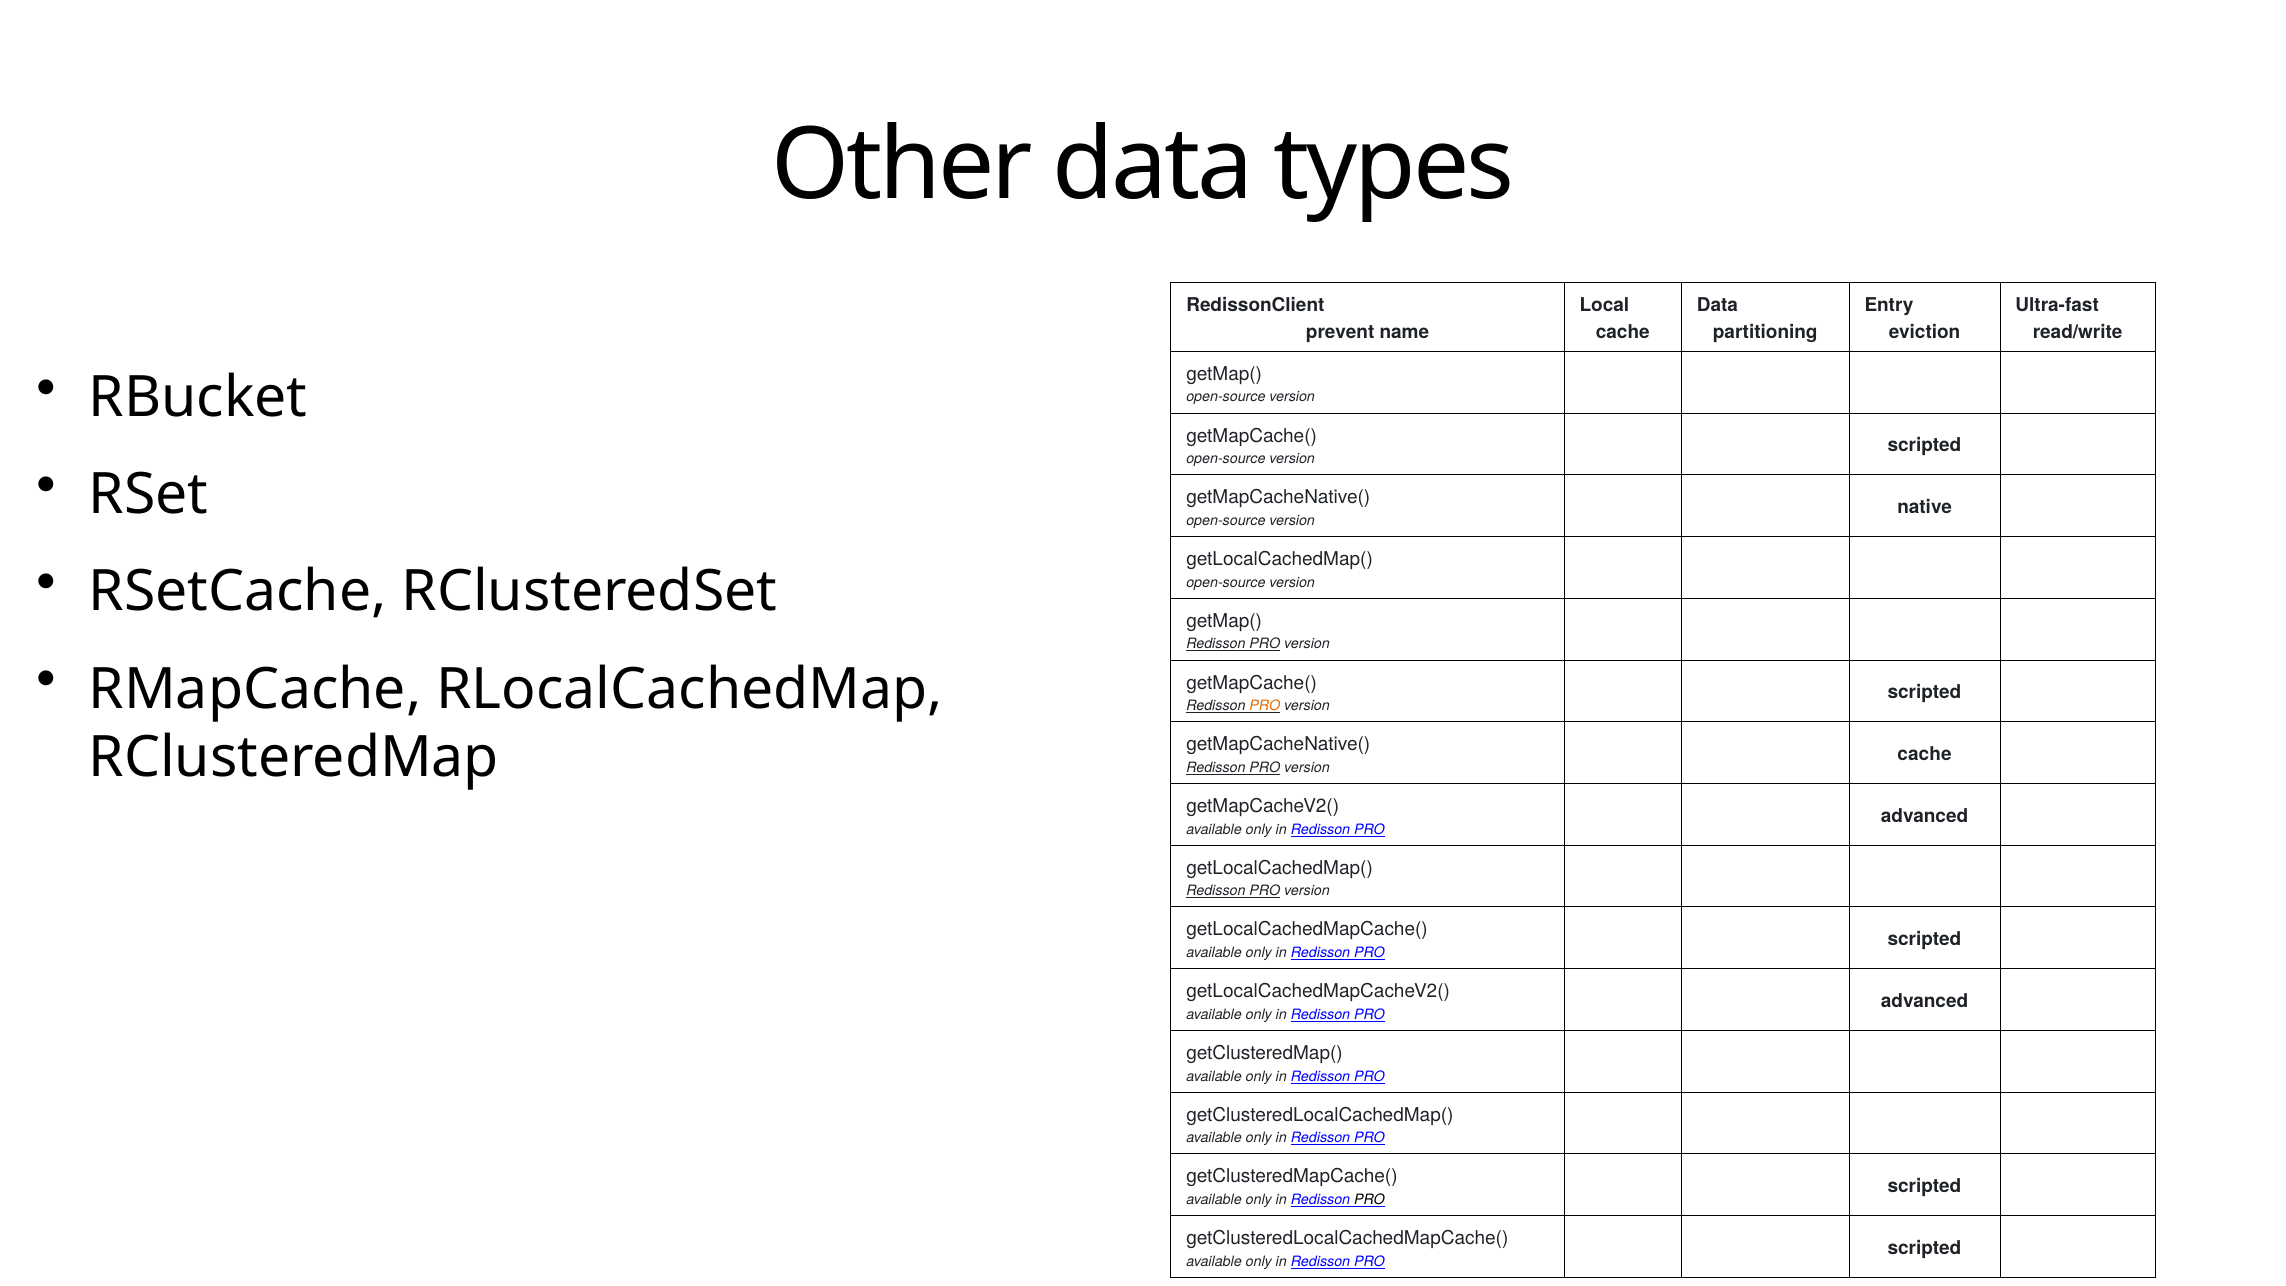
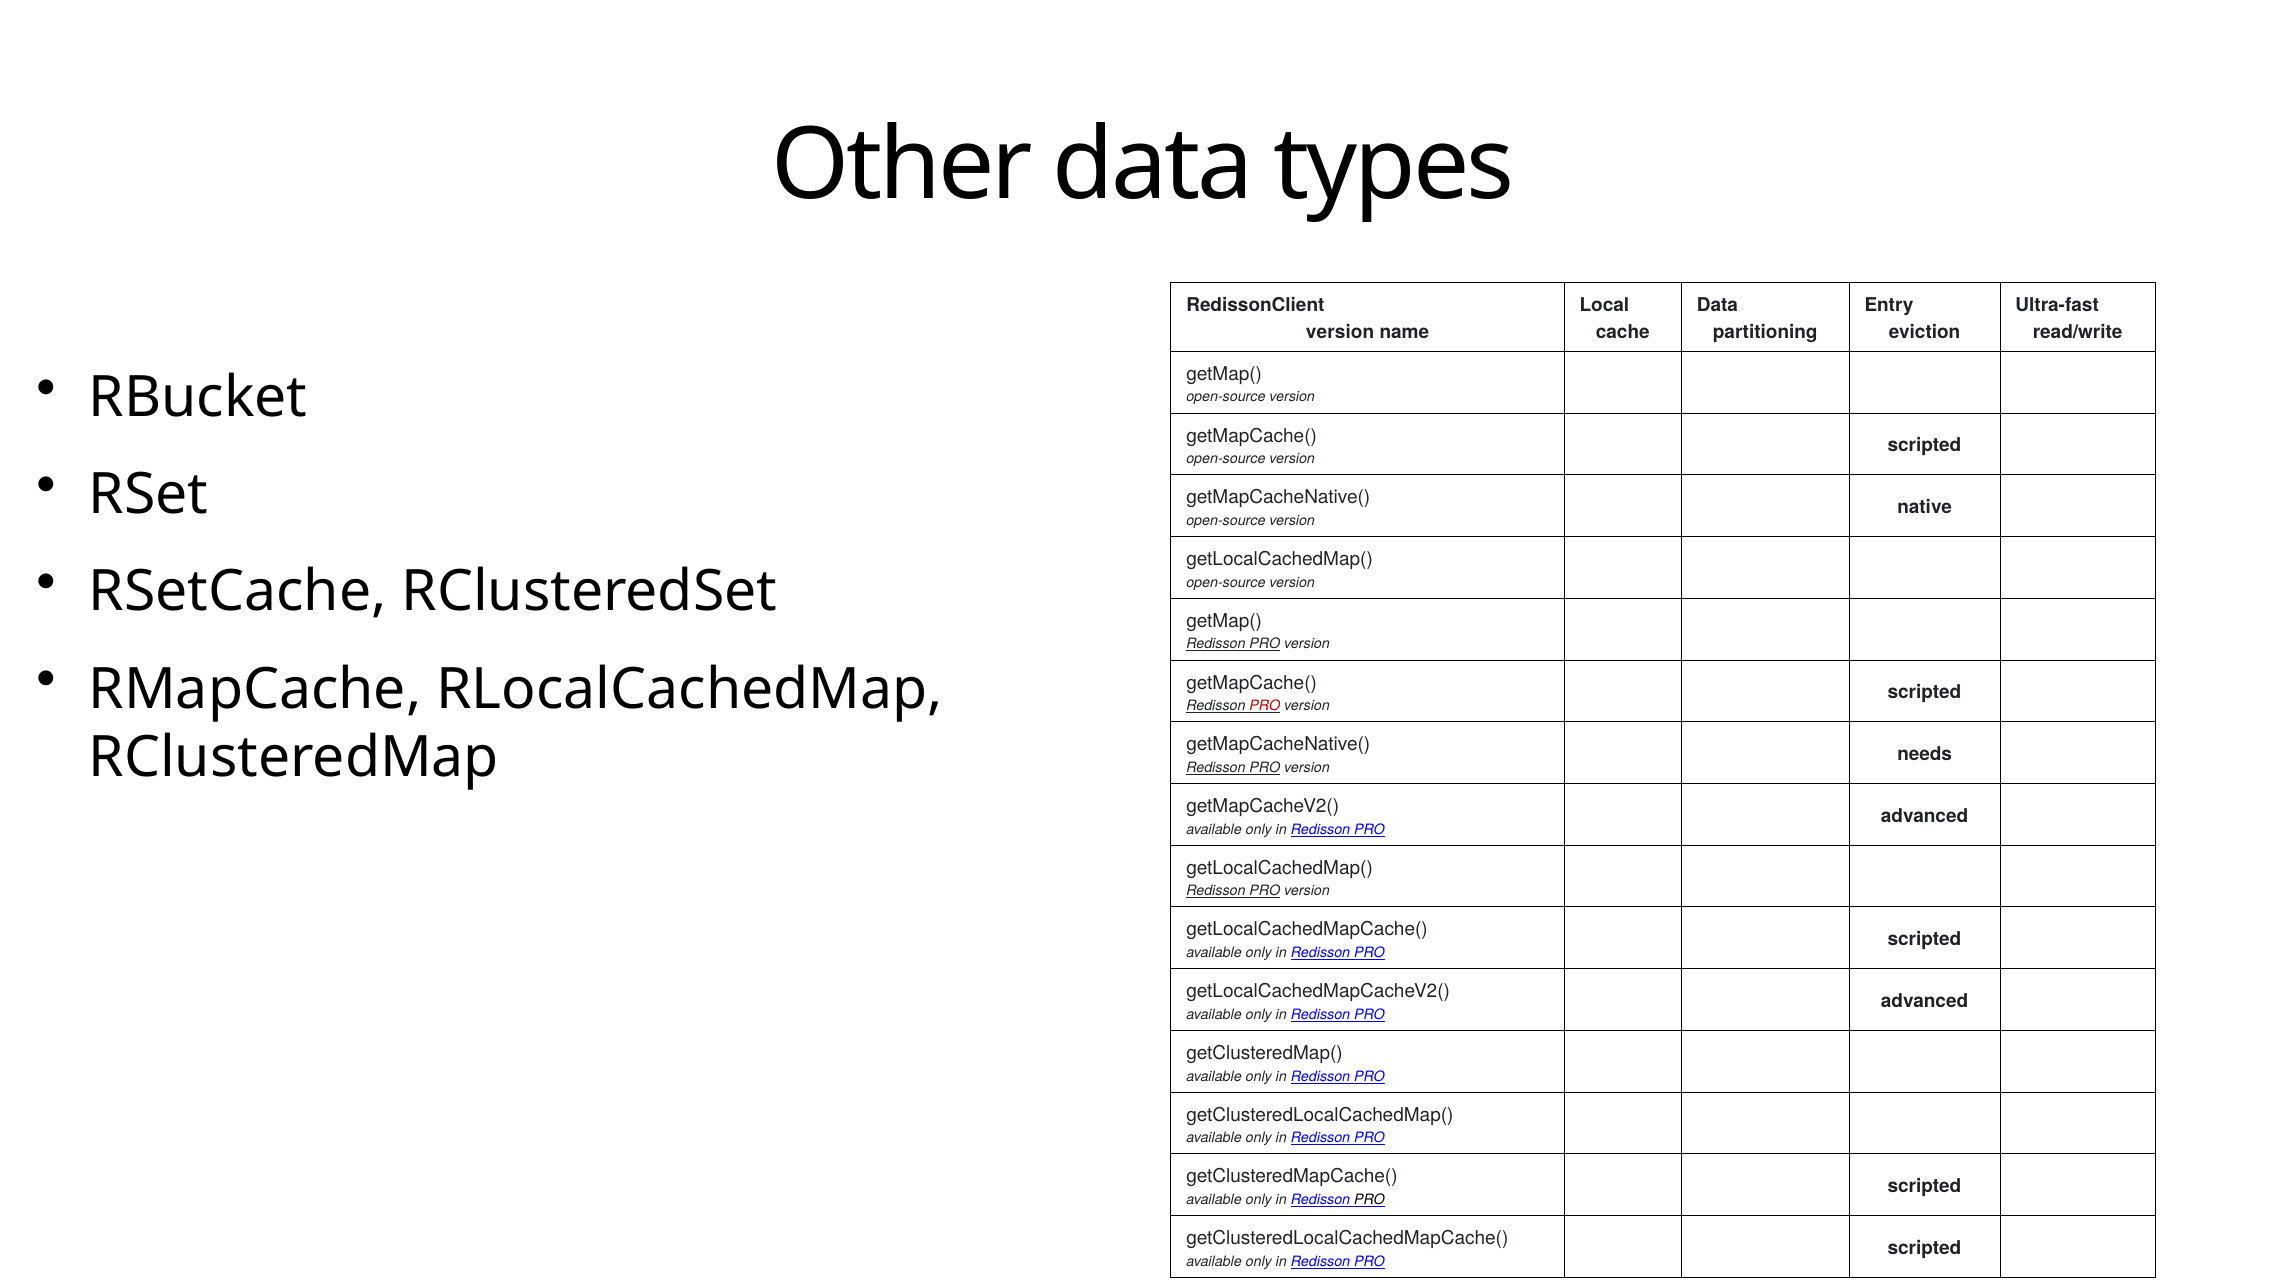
prevent at (1340, 332): prevent -> version
PRO at (1265, 706) colour: orange -> red
cache at (1925, 754): cache -> needs
